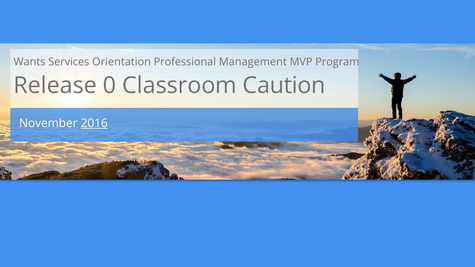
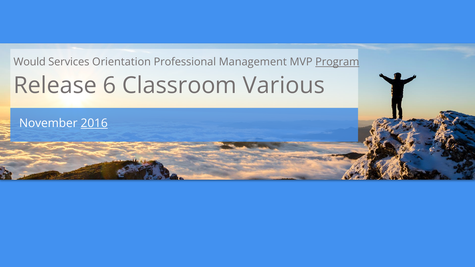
Wants: Wants -> Would
Program underline: none -> present
0: 0 -> 6
Caution: Caution -> Various
